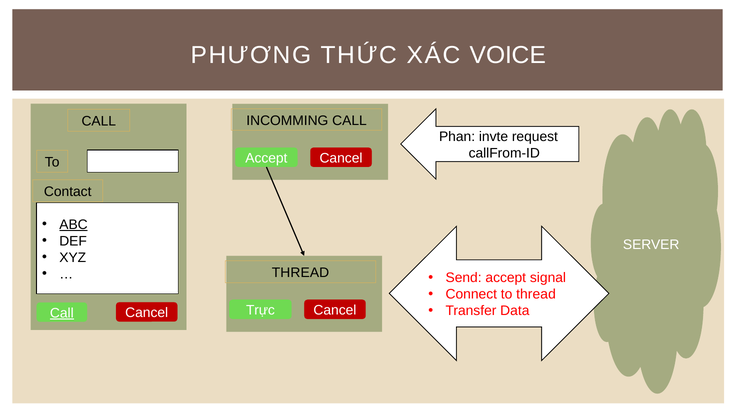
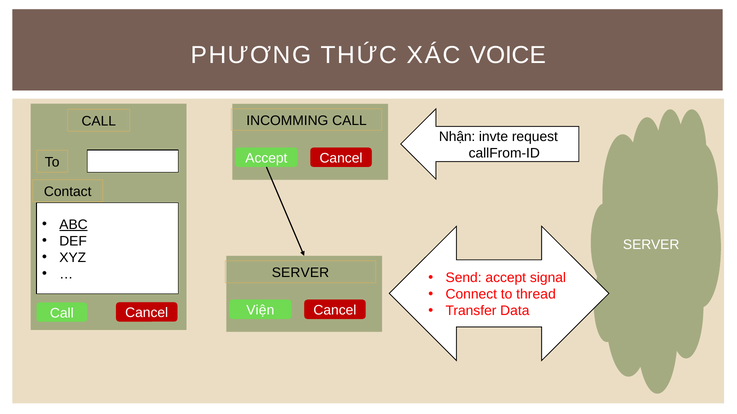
Phan: Phan -> Nhận
THREAD at (300, 273): THREAD -> SERVER
Trực: Trực -> Viện
Call at (62, 313) underline: present -> none
